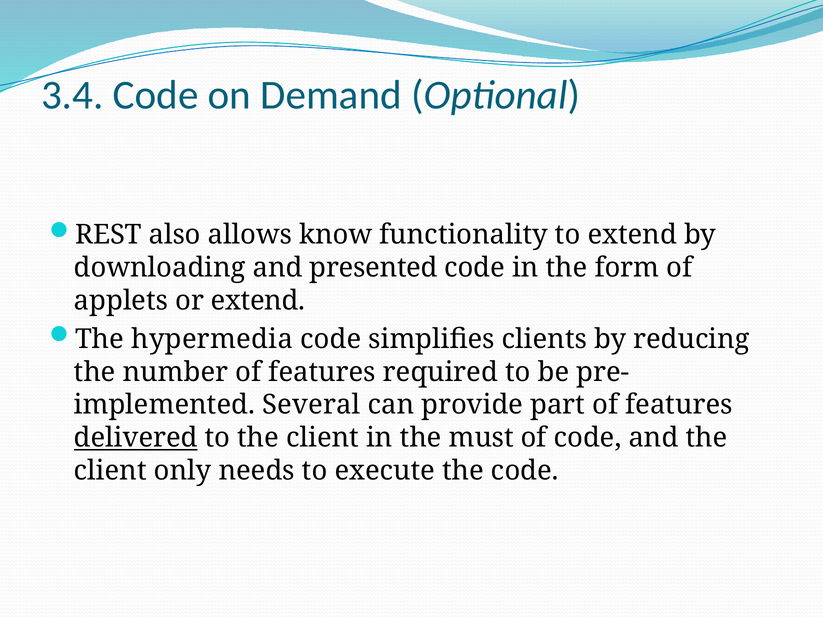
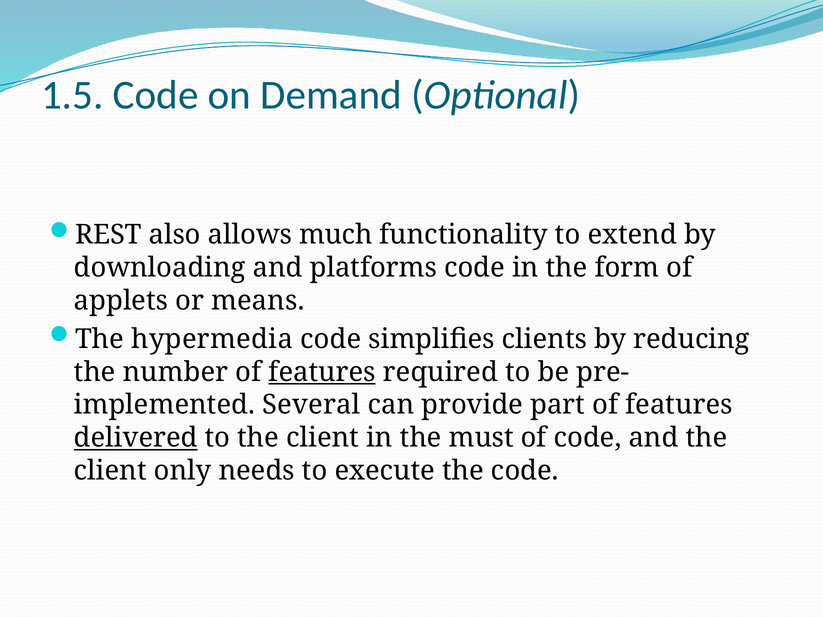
3.4: 3.4 -> 1.5
know: know -> much
presented: presented -> platforms
or extend: extend -> means
features at (322, 372) underline: none -> present
